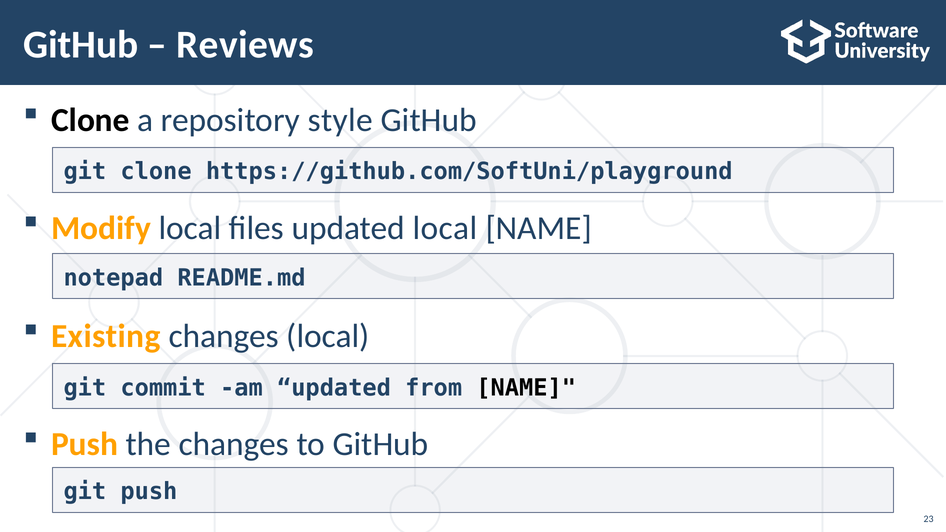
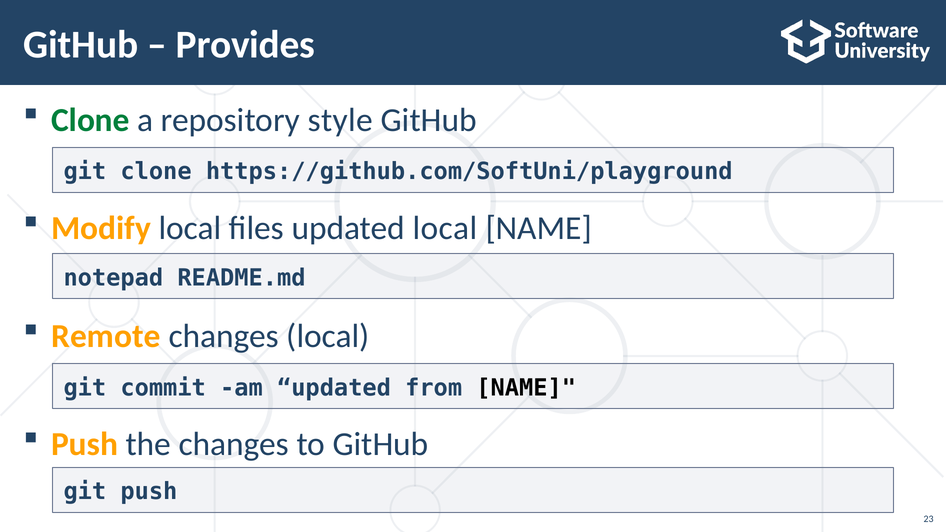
Reviews: Reviews -> Provides
Clone at (90, 120) colour: black -> green
Existing: Existing -> Remote
